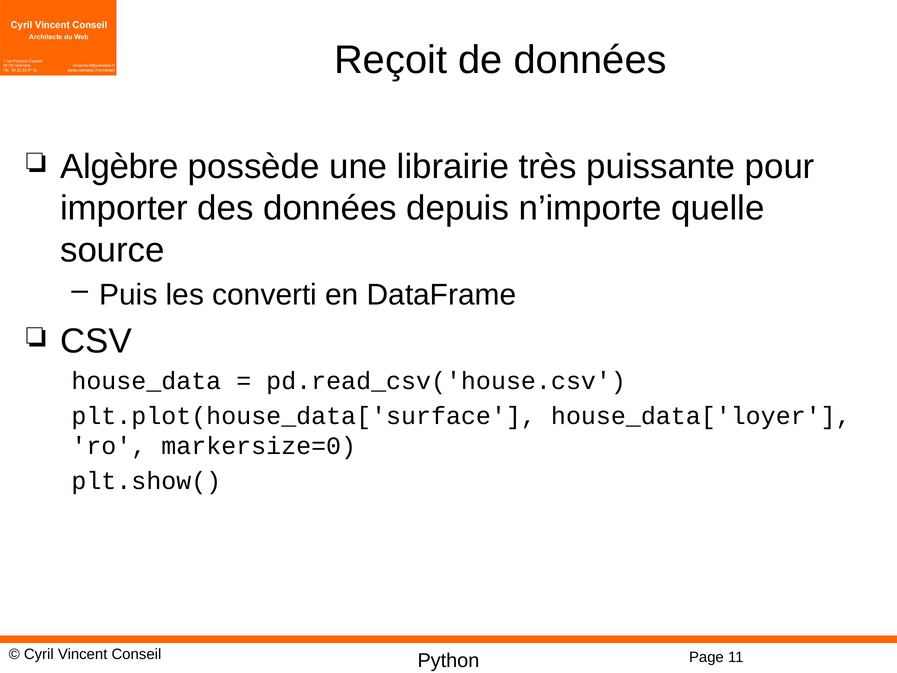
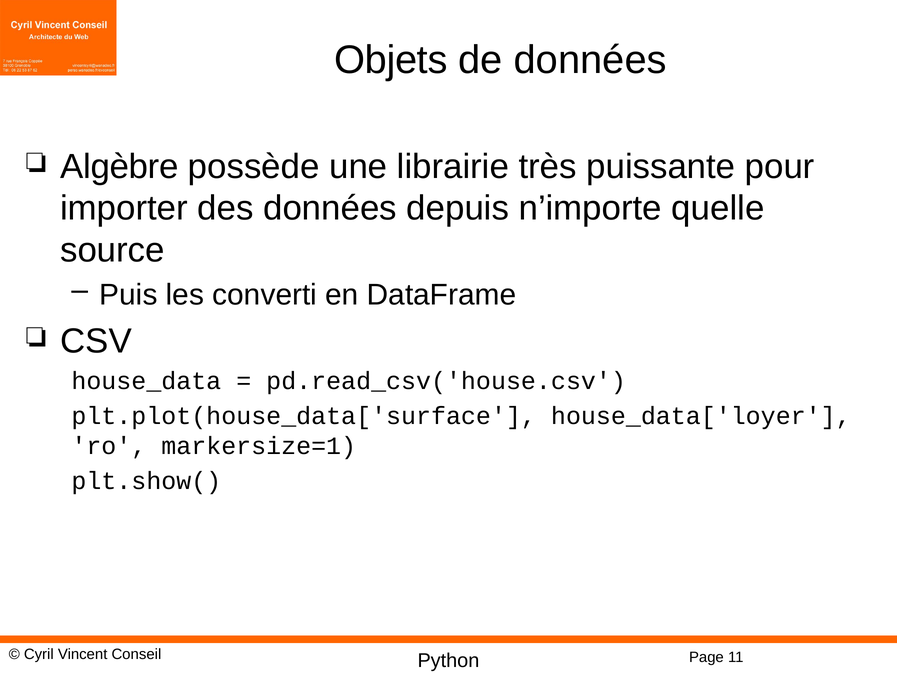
Reçoit: Reçoit -> Objets
markersize=0: markersize=0 -> markersize=1
